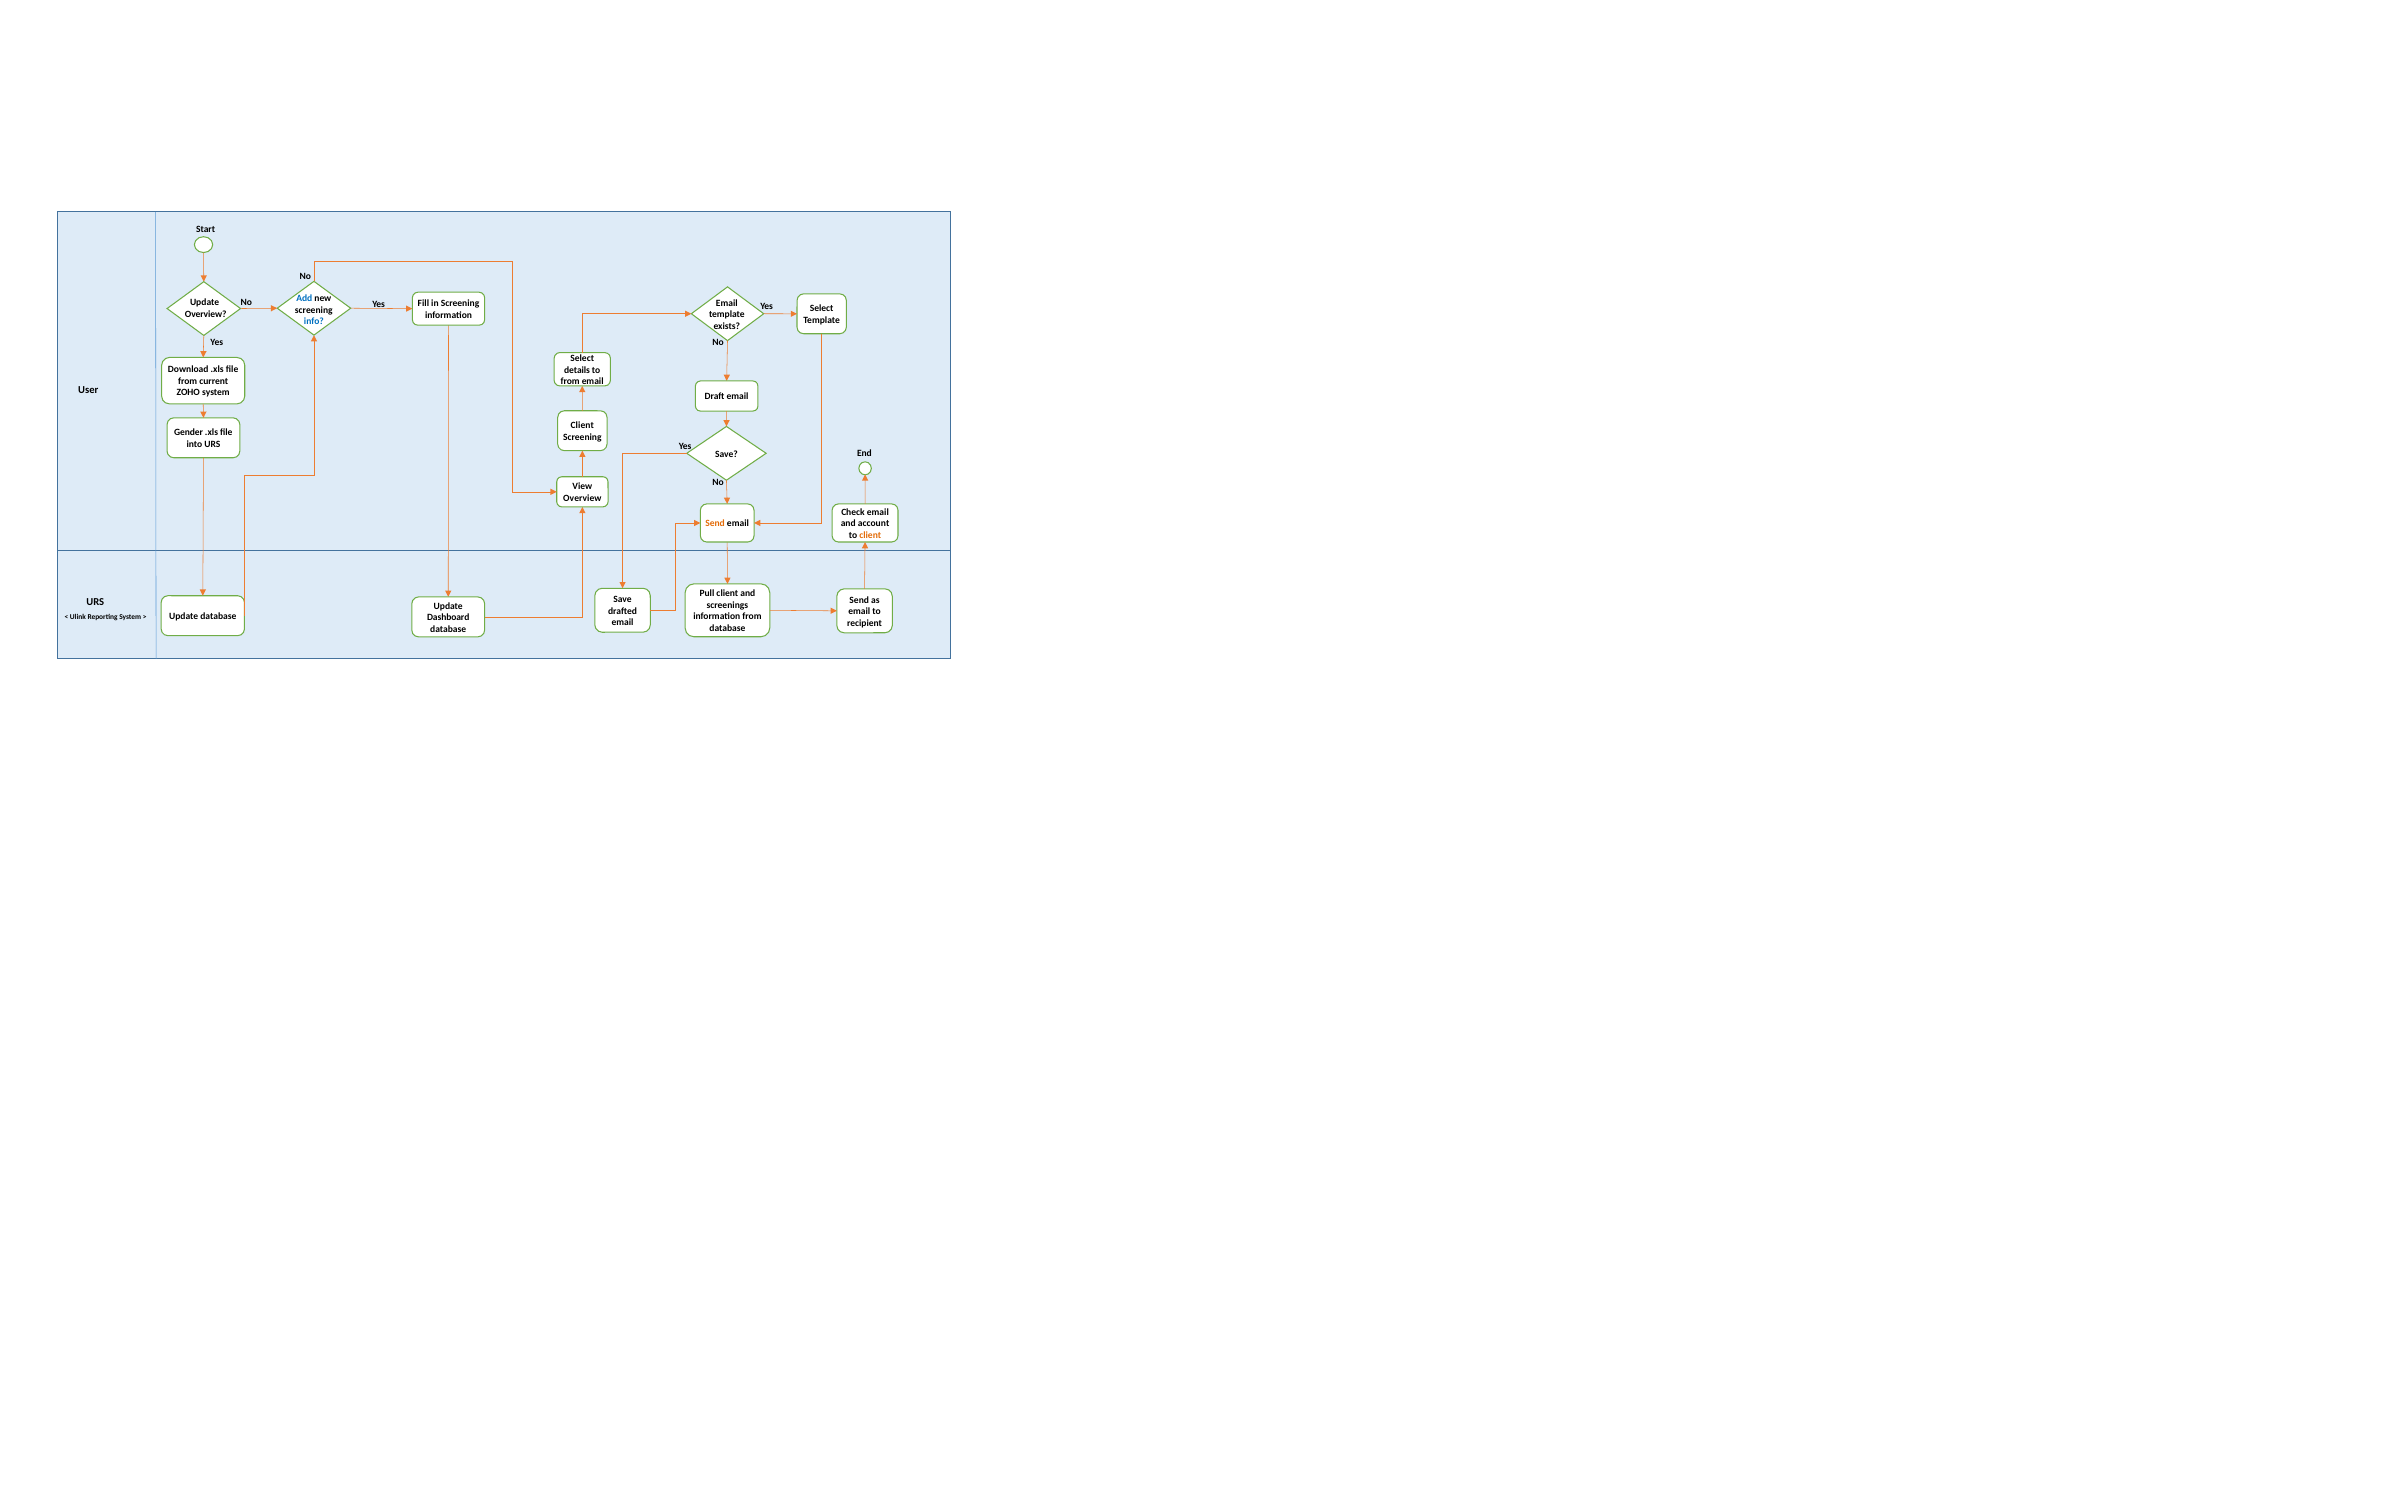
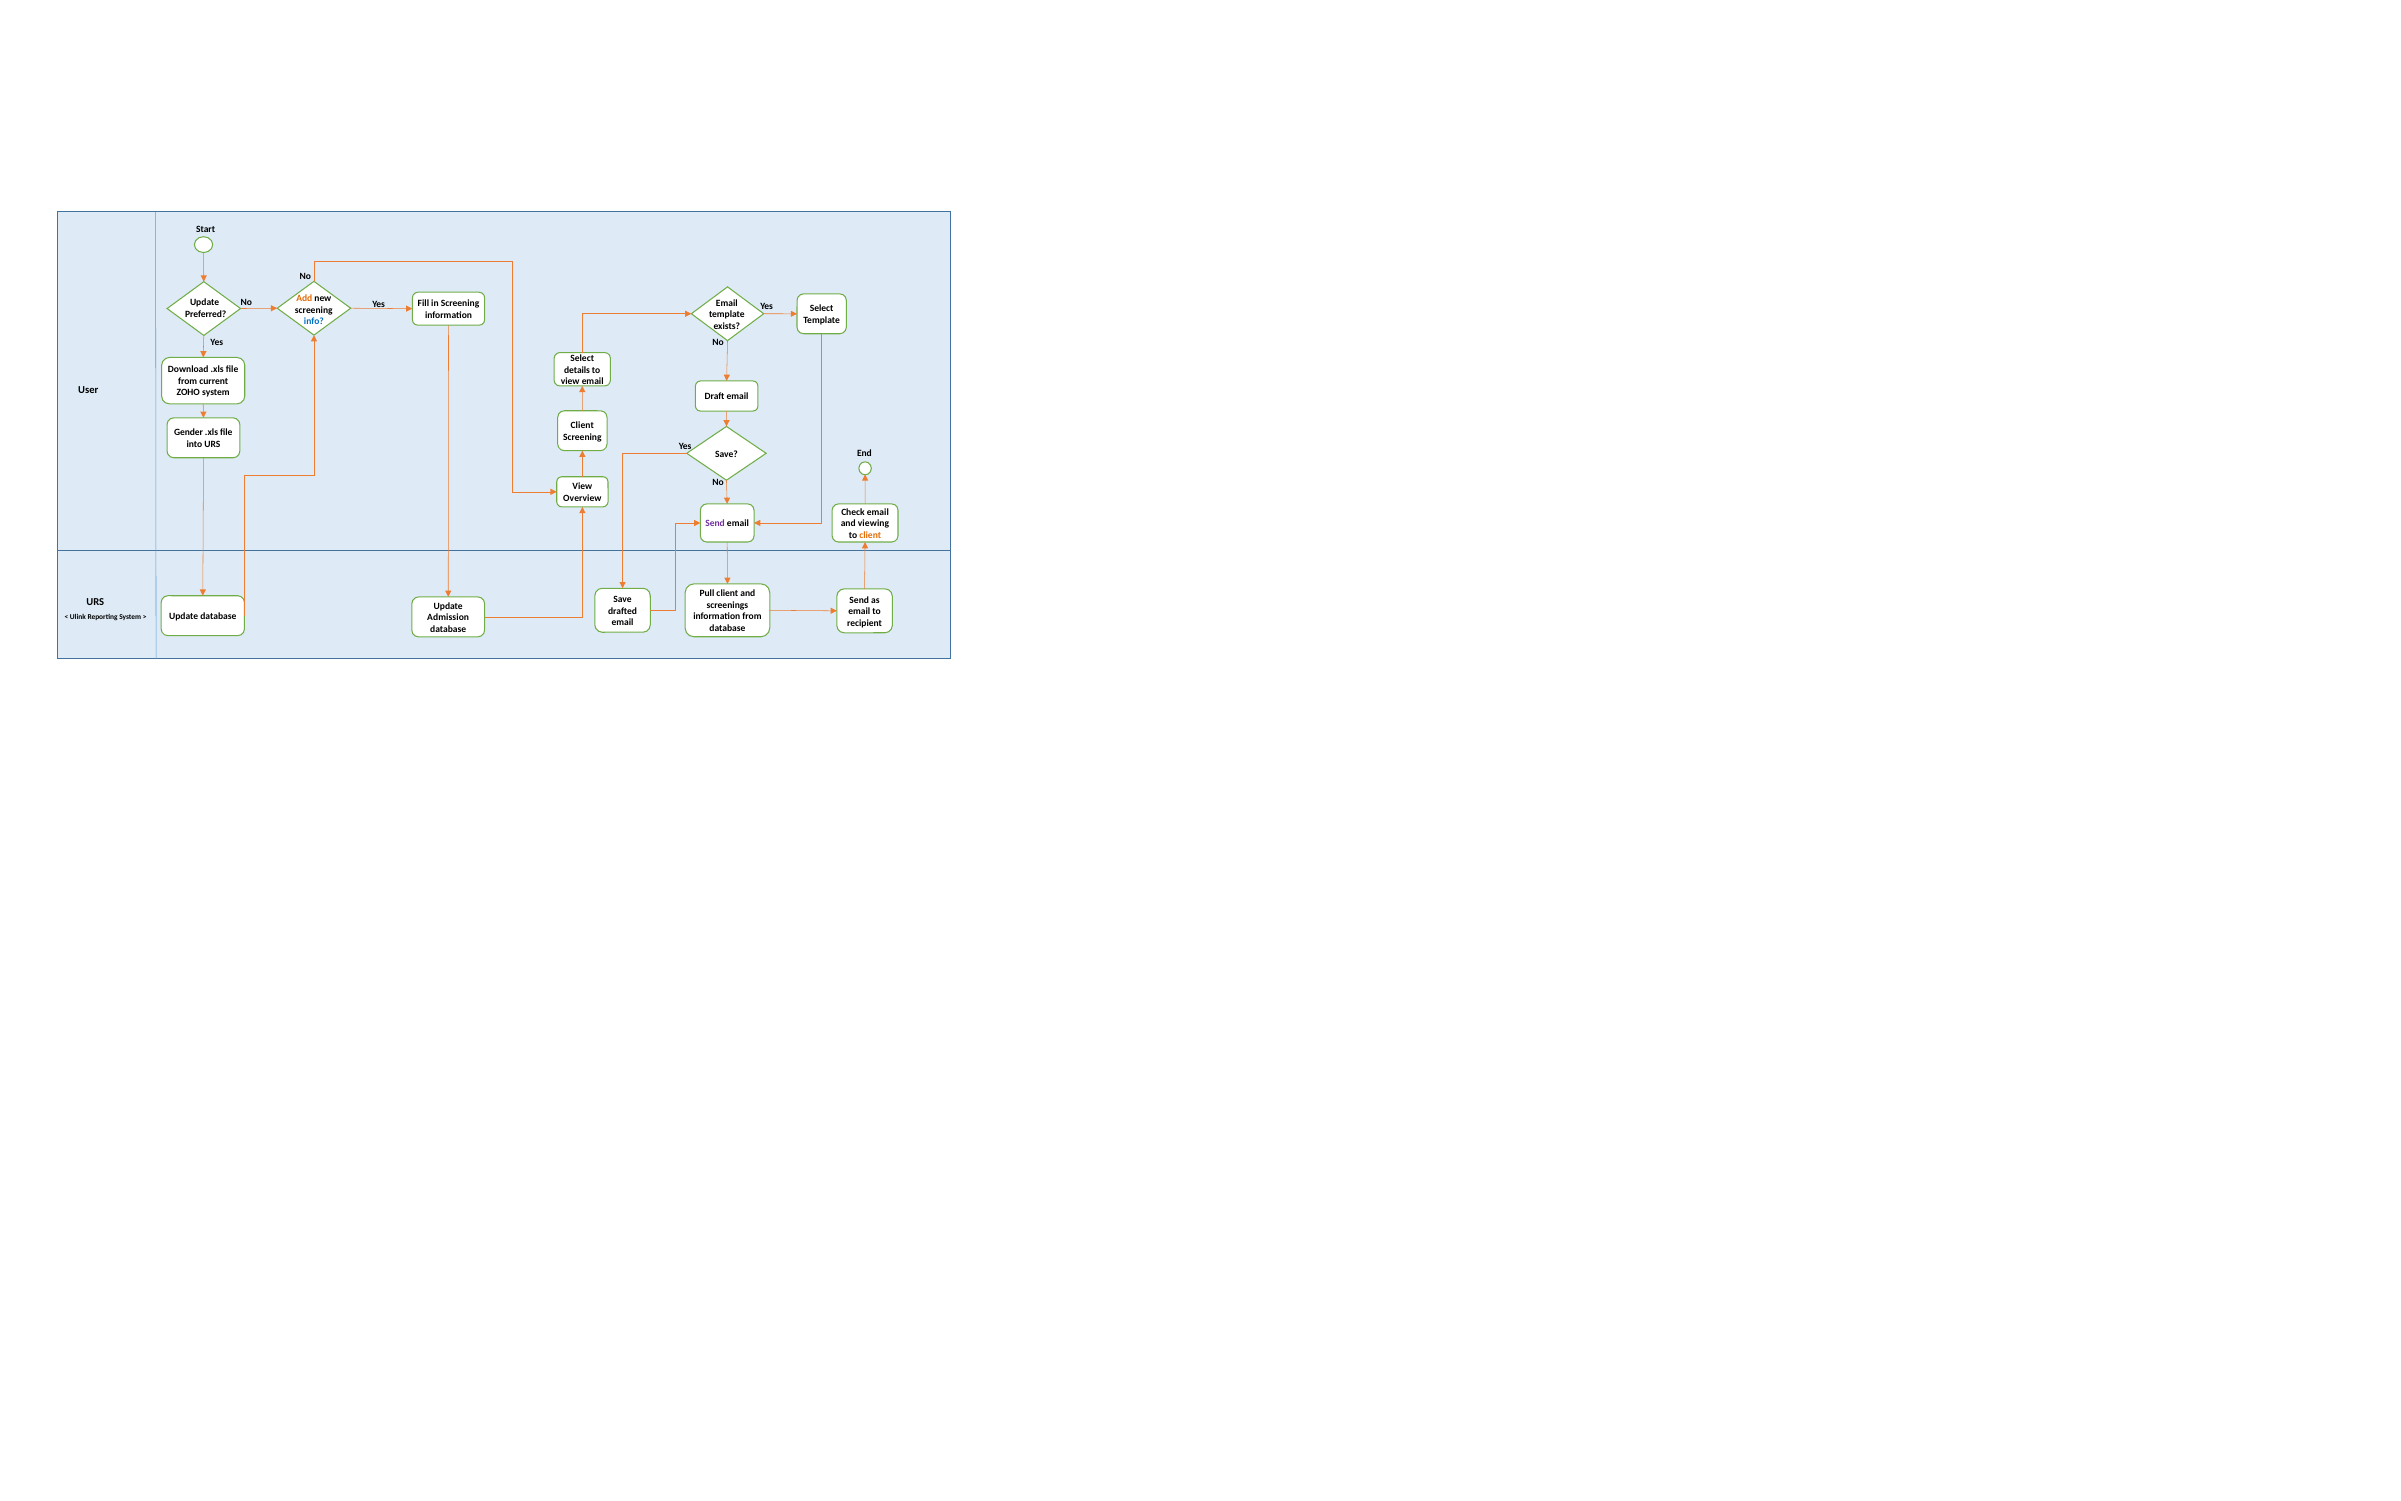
Add colour: blue -> orange
Overview at (206, 314): Overview -> Preferred
from at (570, 381): from -> view
Send at (715, 524) colour: orange -> purple
account: account -> viewing
Dashboard: Dashboard -> Admission
